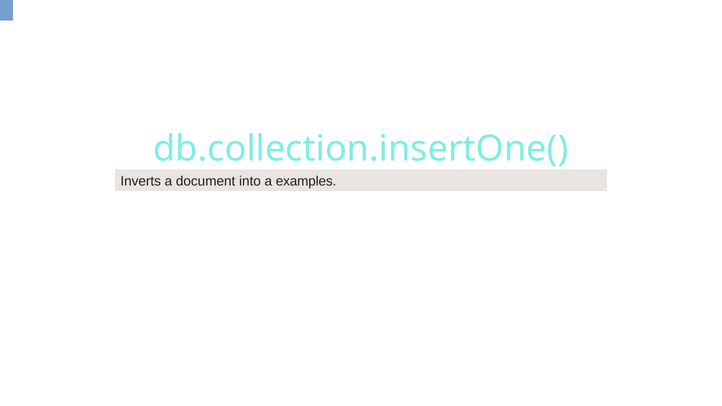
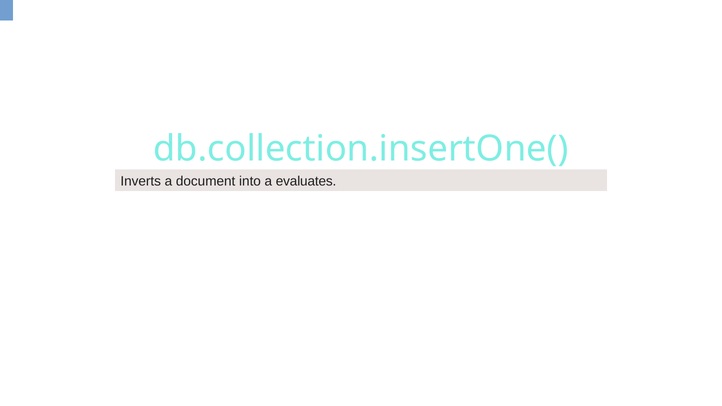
examples: examples -> evaluates
